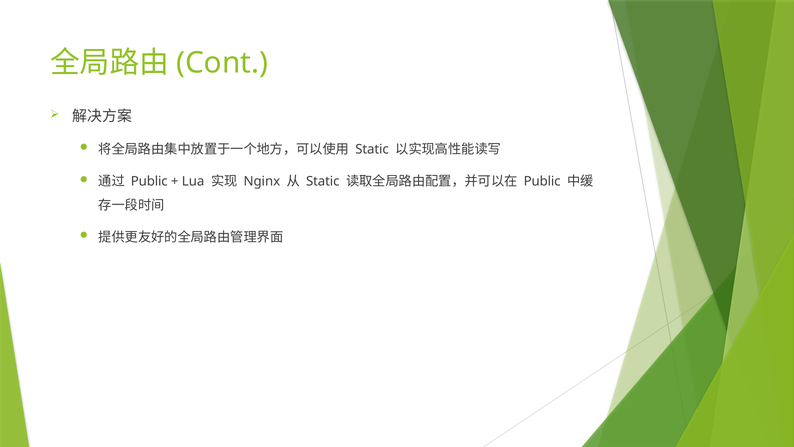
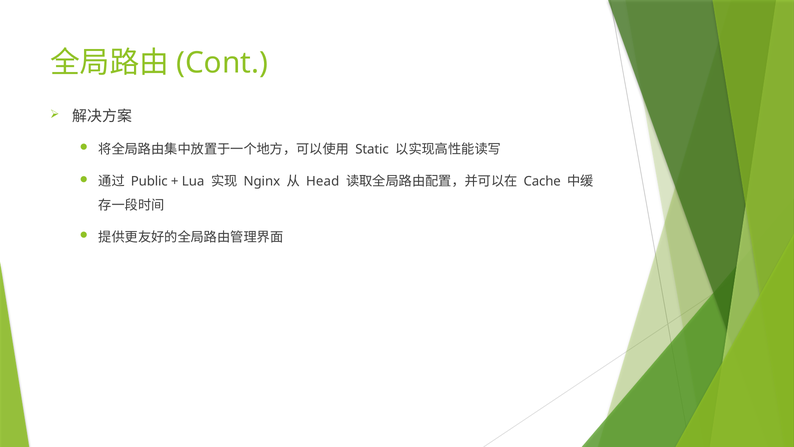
Static at (323, 181): Static -> Head
Public at (542, 181): Public -> Cache
